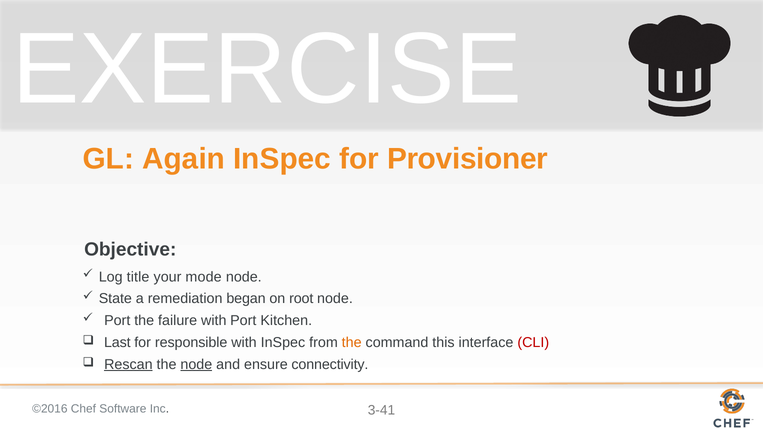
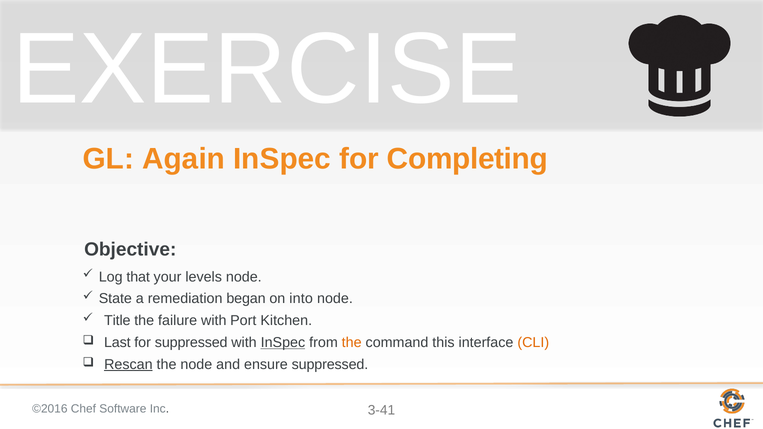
Provisioner: Provisioner -> Completing
title: title -> that
mode: mode -> levels
root: root -> into
Port at (117, 321): Port -> Title
for responsible: responsible -> suppressed
InSpec at (283, 343) underline: none -> present
CLI colour: red -> orange
node at (196, 365) underline: present -> none
ensure connectivity: connectivity -> suppressed
